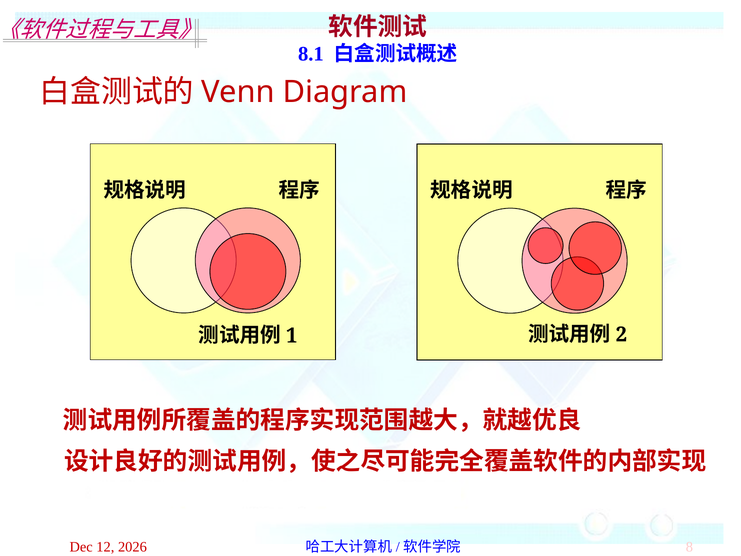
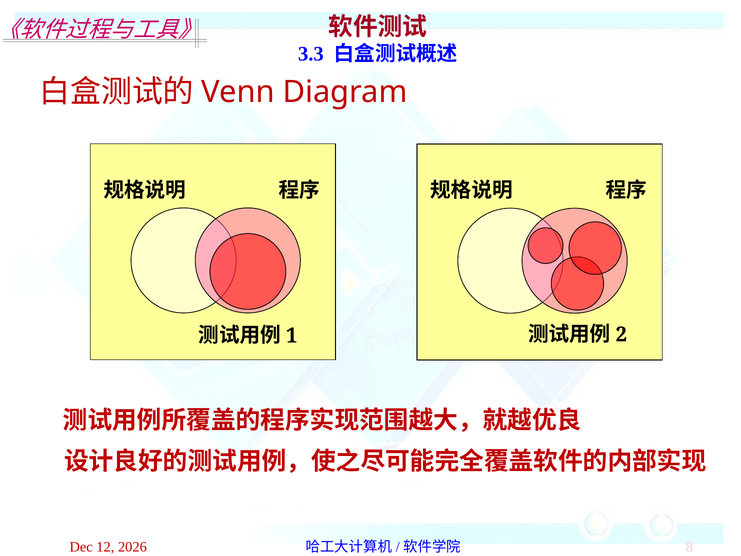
8.1: 8.1 -> 3.3
